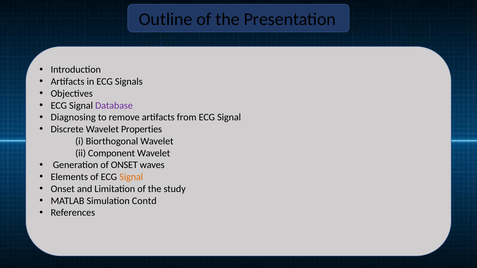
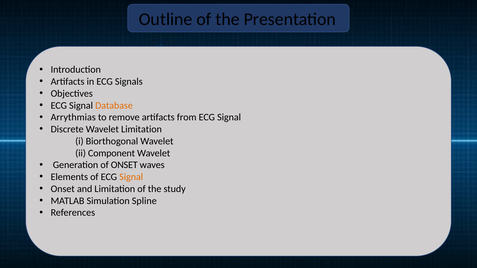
Database colour: purple -> orange
Diagnosing: Diagnosing -> Arrythmias
Wavelet Properties: Properties -> Limitation
Contd: Contd -> Spline
